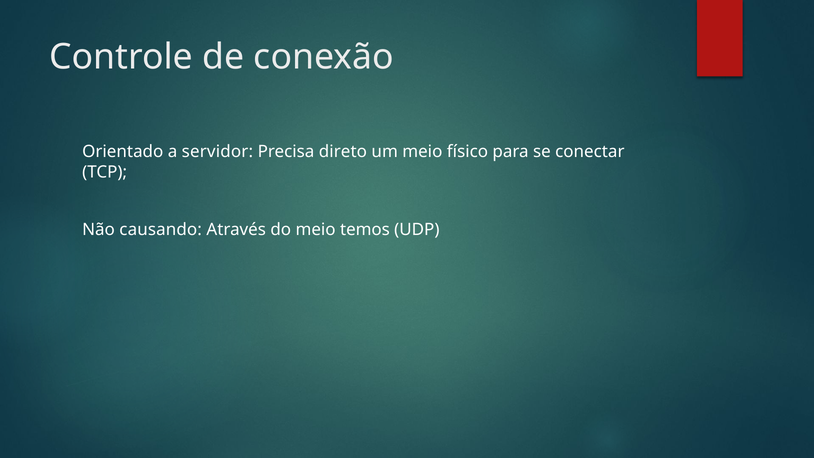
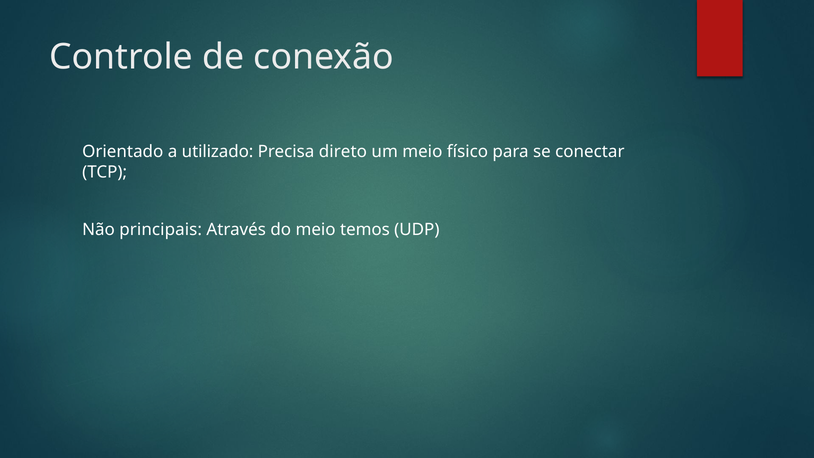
servidor: servidor -> utilizado
causando: causando -> principais
